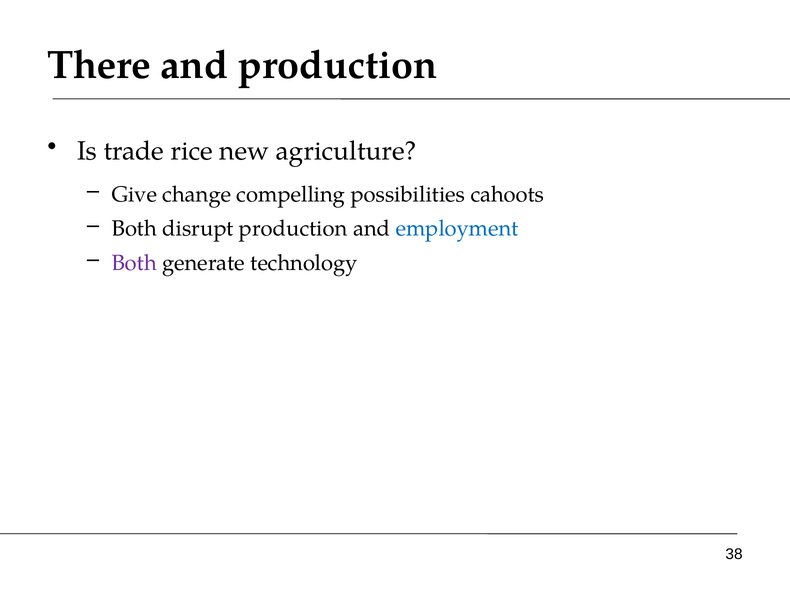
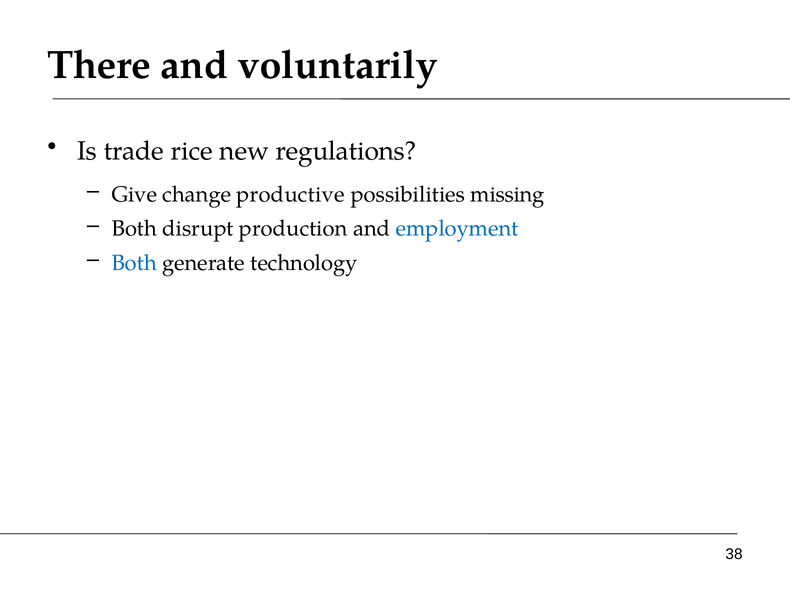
and production: production -> voluntarily
agriculture: agriculture -> regulations
compelling: compelling -> productive
cahoots: cahoots -> missing
Both at (134, 263) colour: purple -> blue
